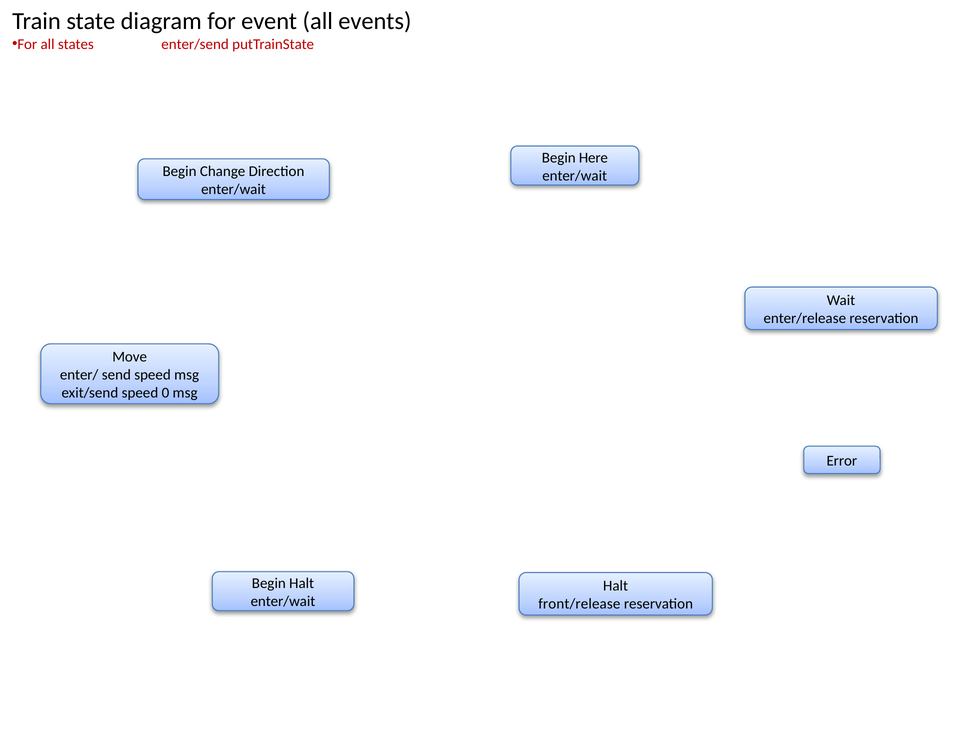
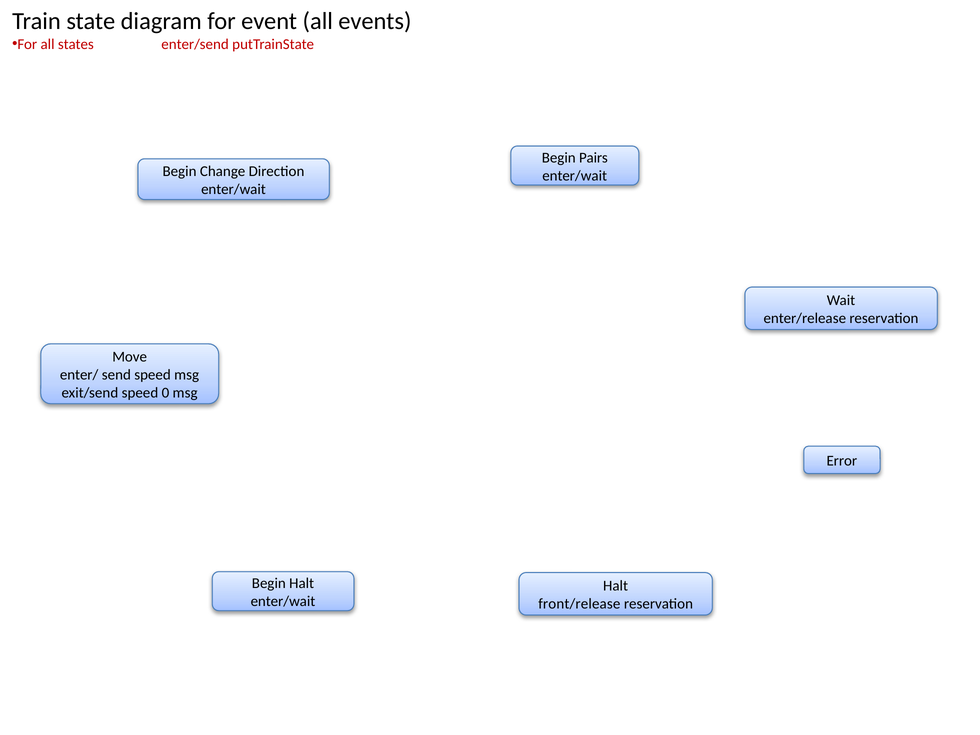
Here: Here -> Pairs
